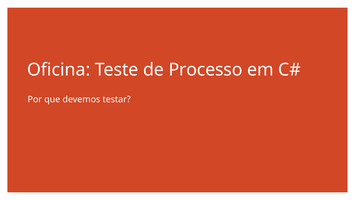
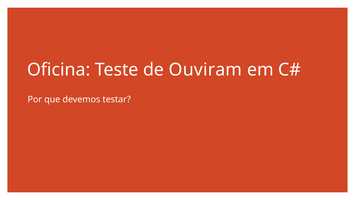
Processo: Processo -> Ouviram
